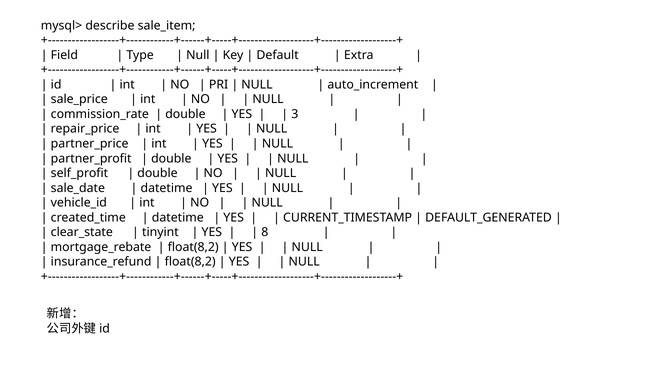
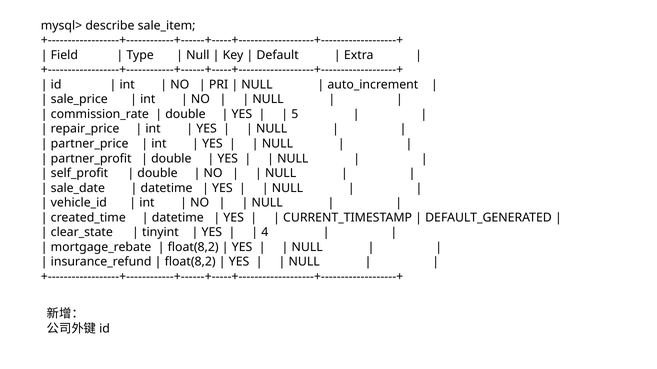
3: 3 -> 5
8: 8 -> 4
